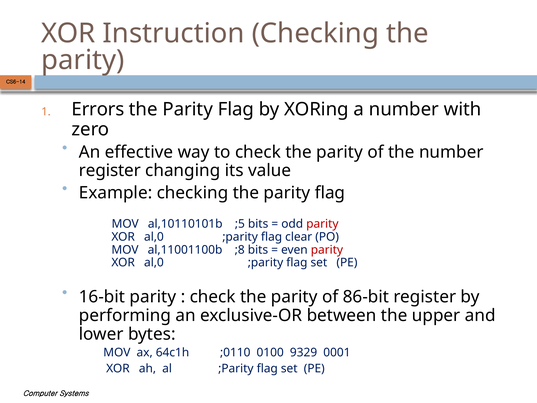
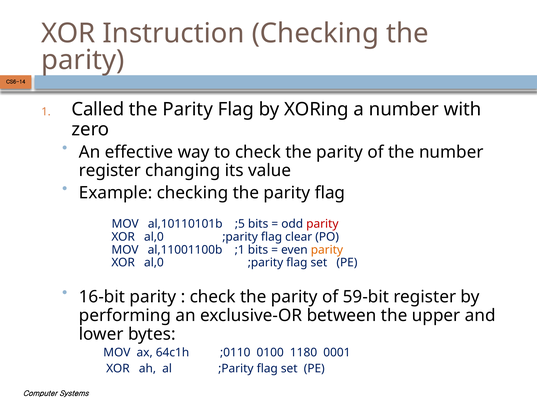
Errors: Errors -> Called
;8: ;8 -> ;1
parity at (327, 250) colour: red -> orange
86-bit: 86-bit -> 59-bit
9329: 9329 -> 1180
